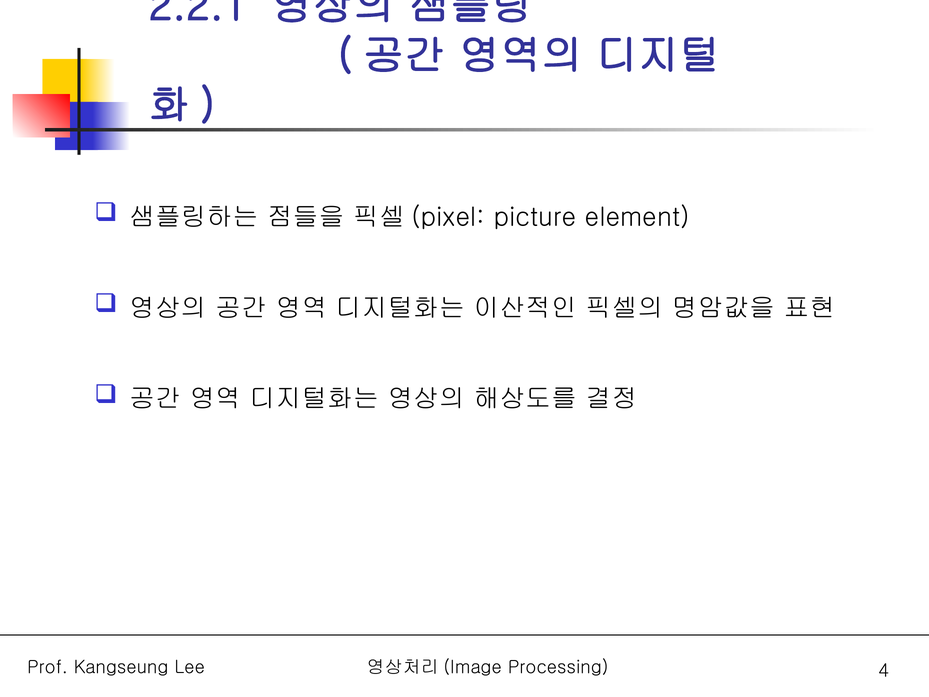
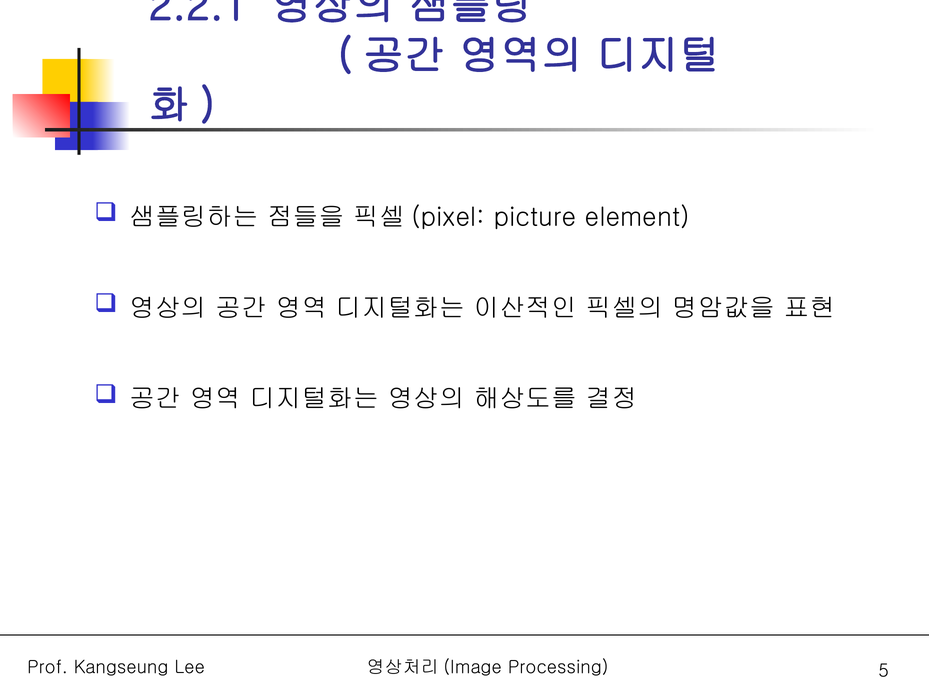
4: 4 -> 5
